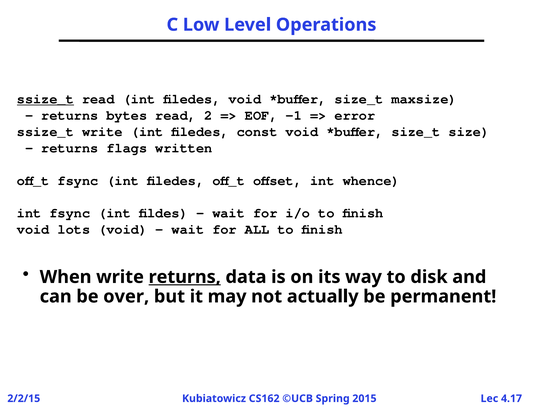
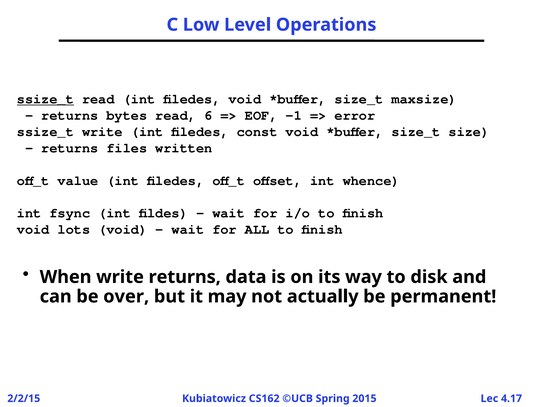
2: 2 -> 6
flags: flags -> files
off_t fsync: fsync -> value
returns at (185, 277) underline: present -> none
